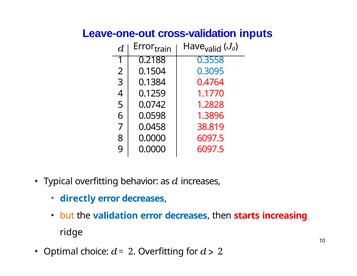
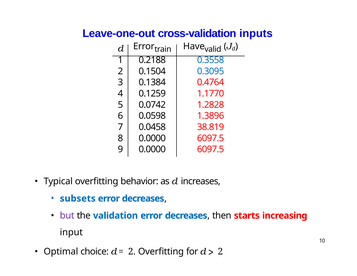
directly: directly -> subsets
but colour: orange -> purple
ridge: ridge -> input
